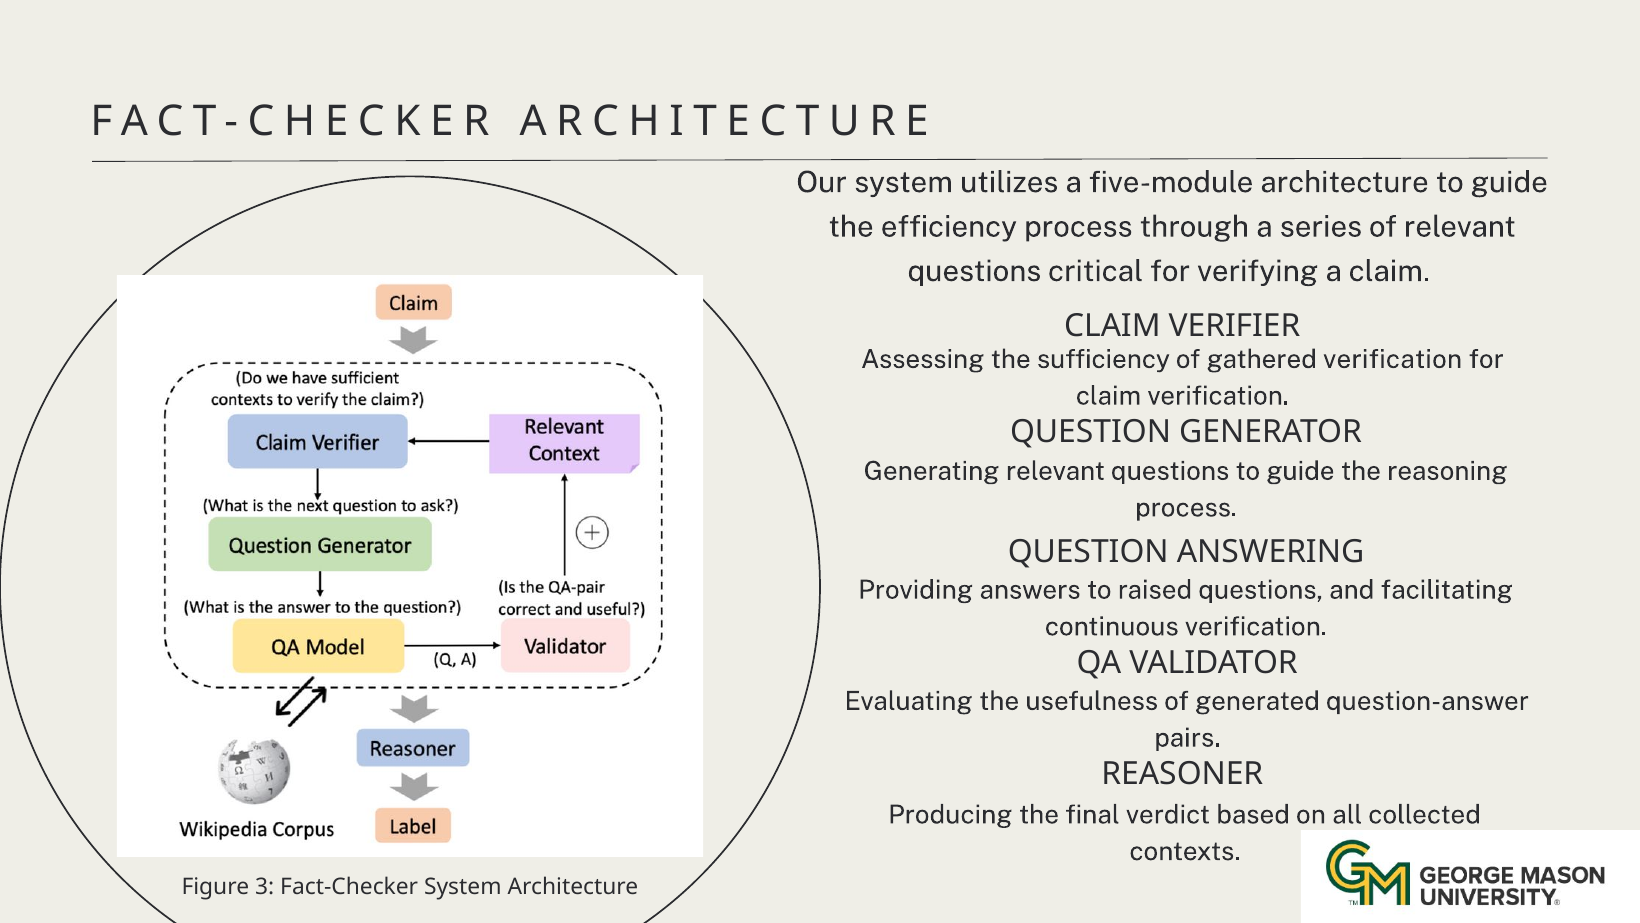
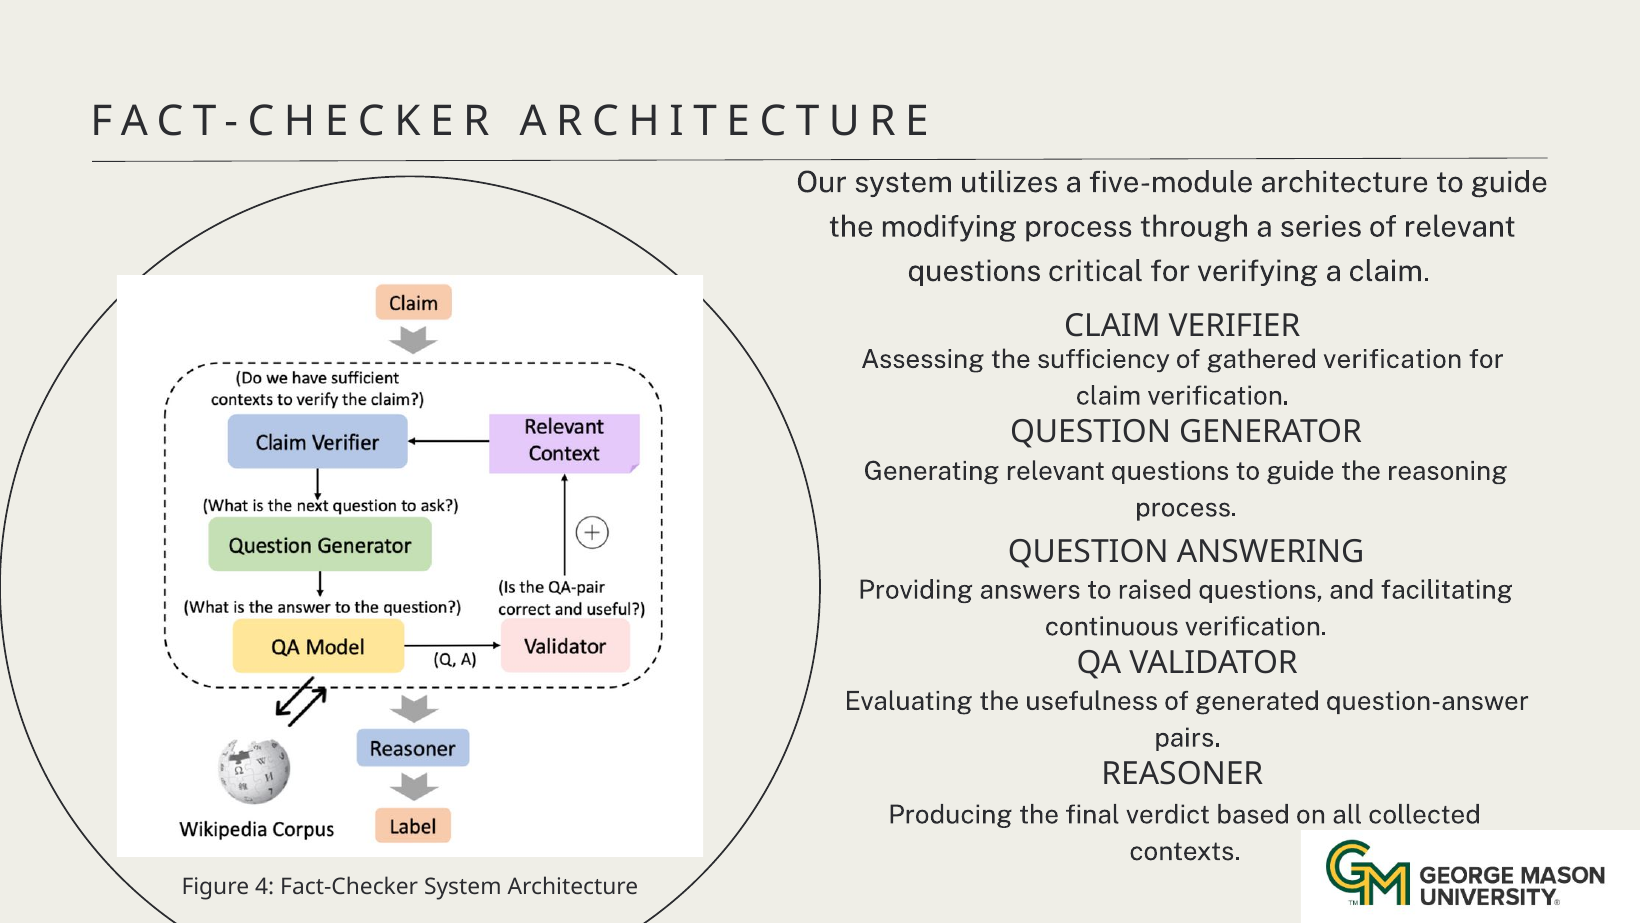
efficiency: efficiency -> modifying
3: 3 -> 4
